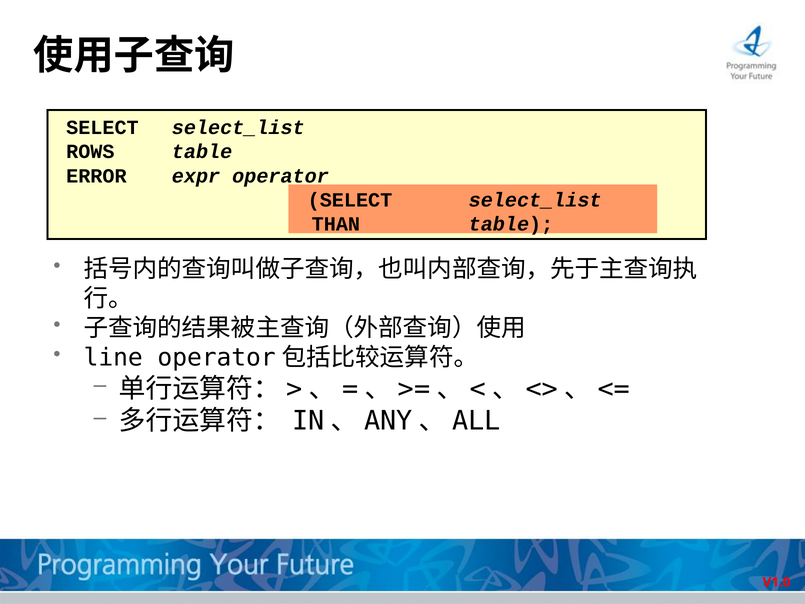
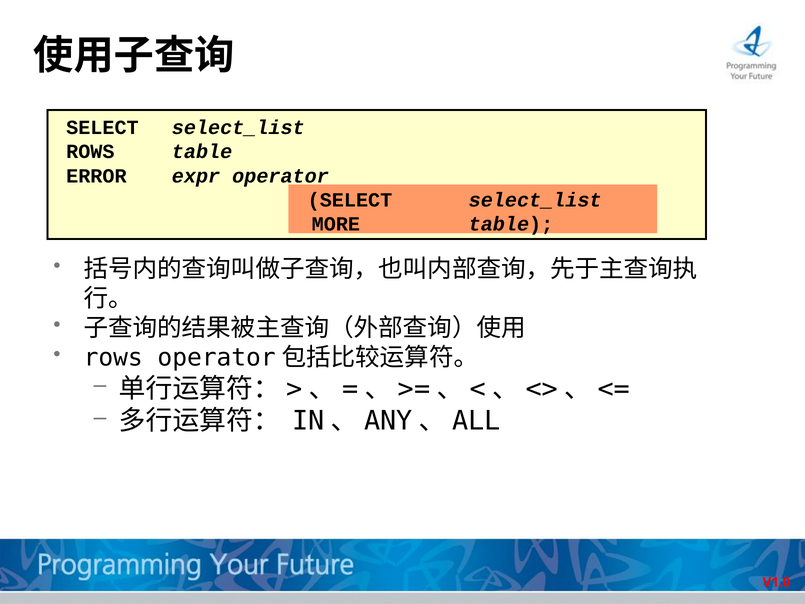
THAN: THAN -> MORE
line at (113, 358): line -> rows
